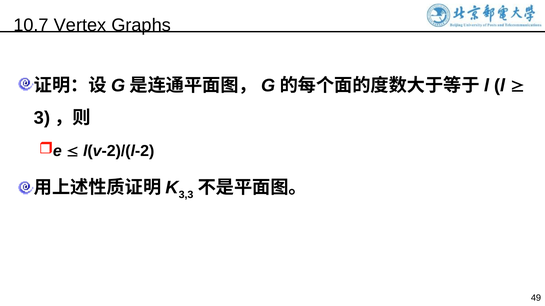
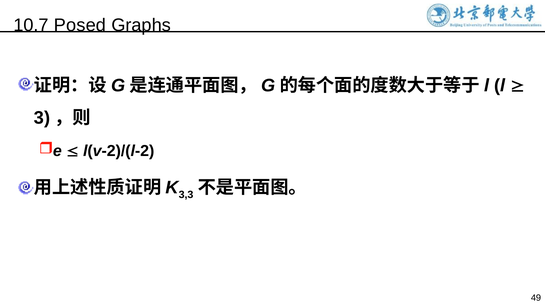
Vertex: Vertex -> Posed
